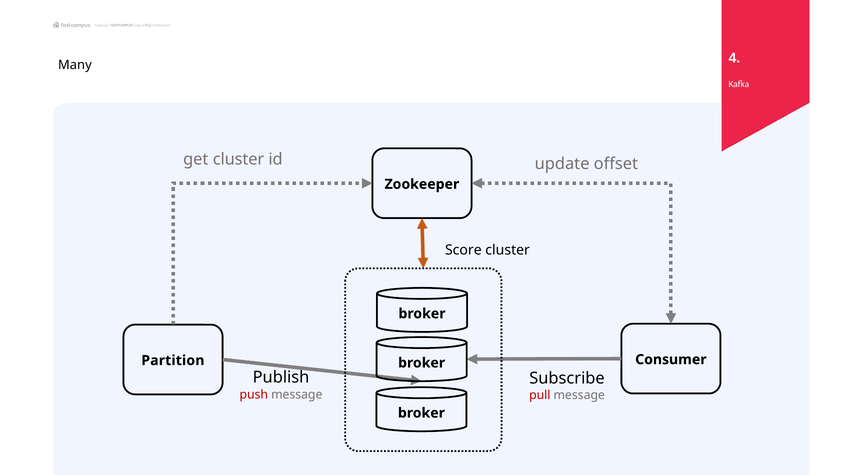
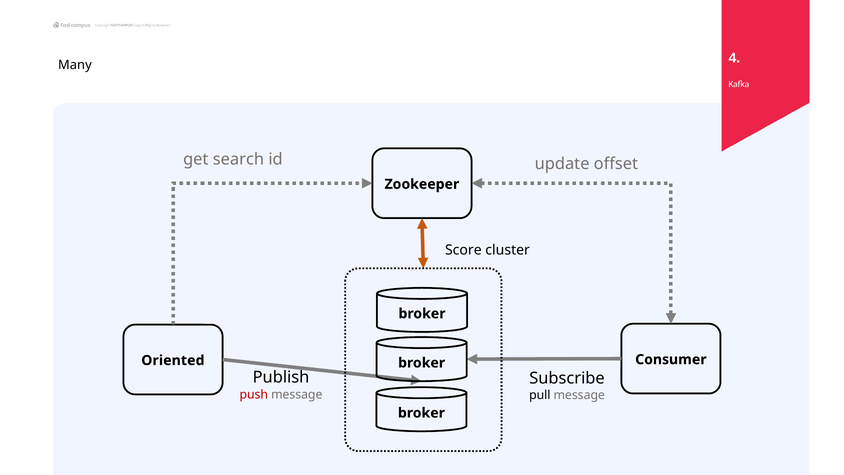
get cluster: cluster -> search
Partition: Partition -> Oriented
pull colour: red -> black
